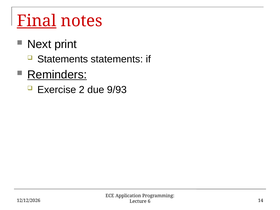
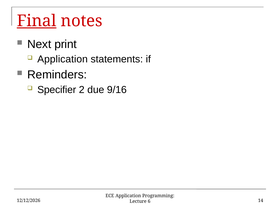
Statements at (63, 59): Statements -> Application
Reminders underline: present -> none
Exercise: Exercise -> Specifier
9/93: 9/93 -> 9/16
